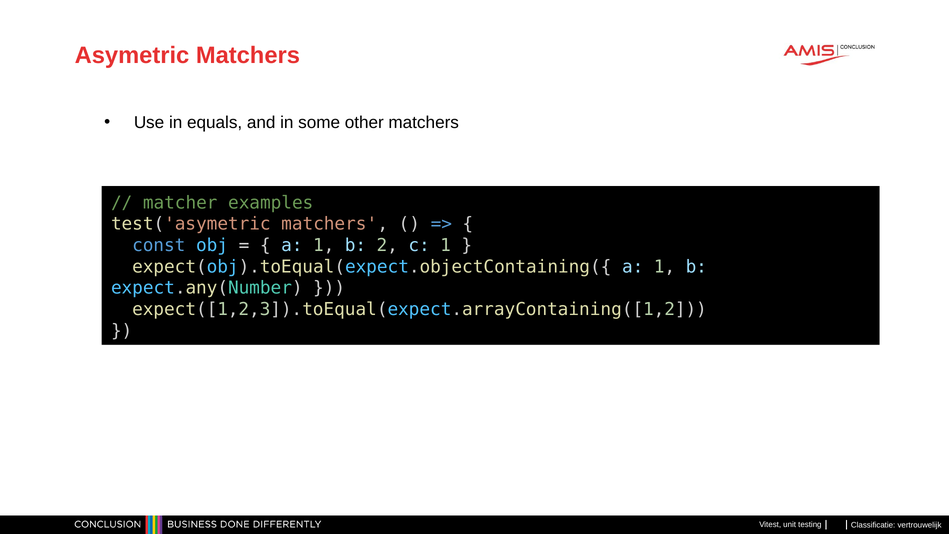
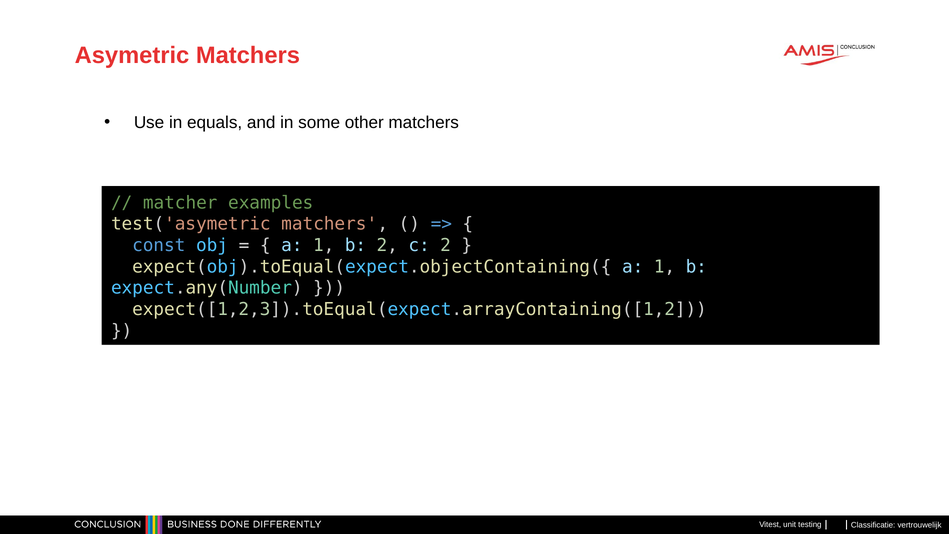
c 1: 1 -> 2
